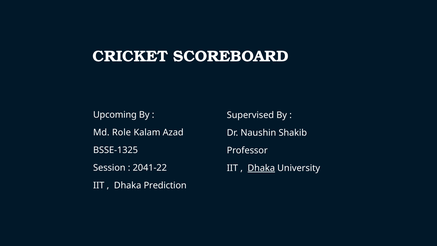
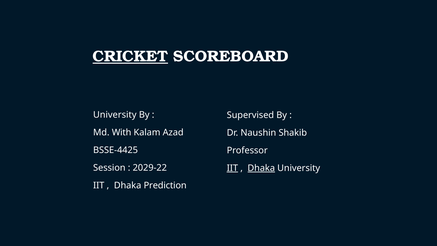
CRICKET underline: none -> present
Upcoming at (115, 115): Upcoming -> University
Role: Role -> With
BSSE-1325: BSSE-1325 -> BSSE-4425
2041-22: 2041-22 -> 2029-22
IIT at (232, 168) underline: none -> present
